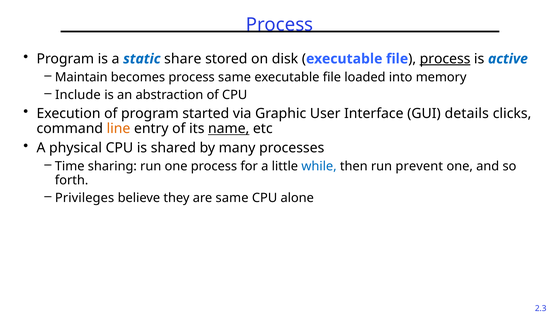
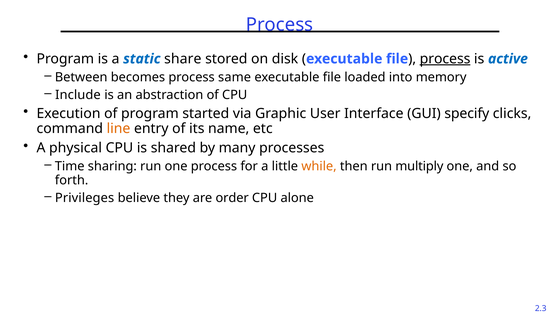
Maintain: Maintain -> Between
details: details -> specify
name underline: present -> none
while colour: blue -> orange
prevent: prevent -> multiply
are same: same -> order
